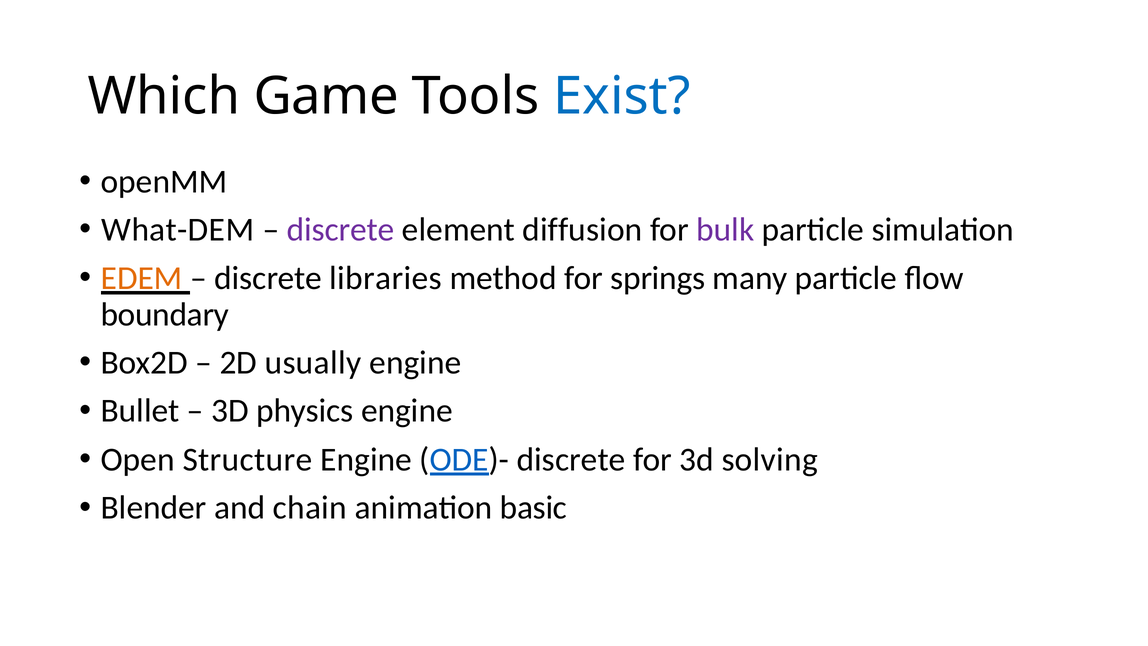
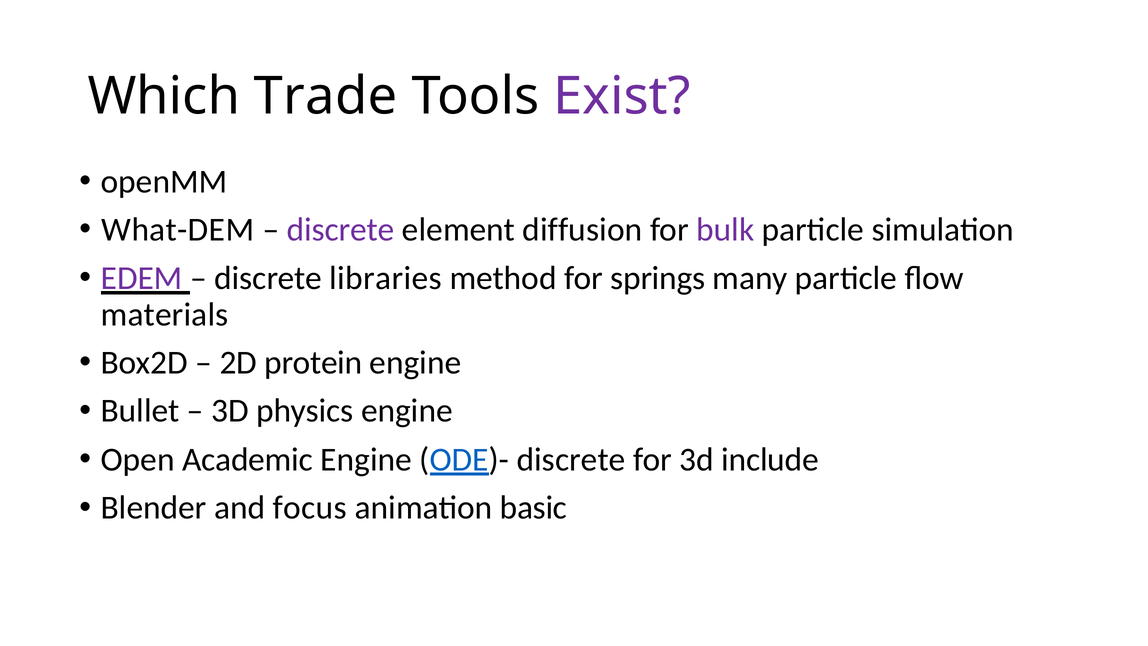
Game: Game -> Trade
Exist colour: blue -> purple
EDEM colour: orange -> purple
boundary: boundary -> materials
usually: usually -> protein
Structure: Structure -> Academic
solving: solving -> include
chain: chain -> focus
